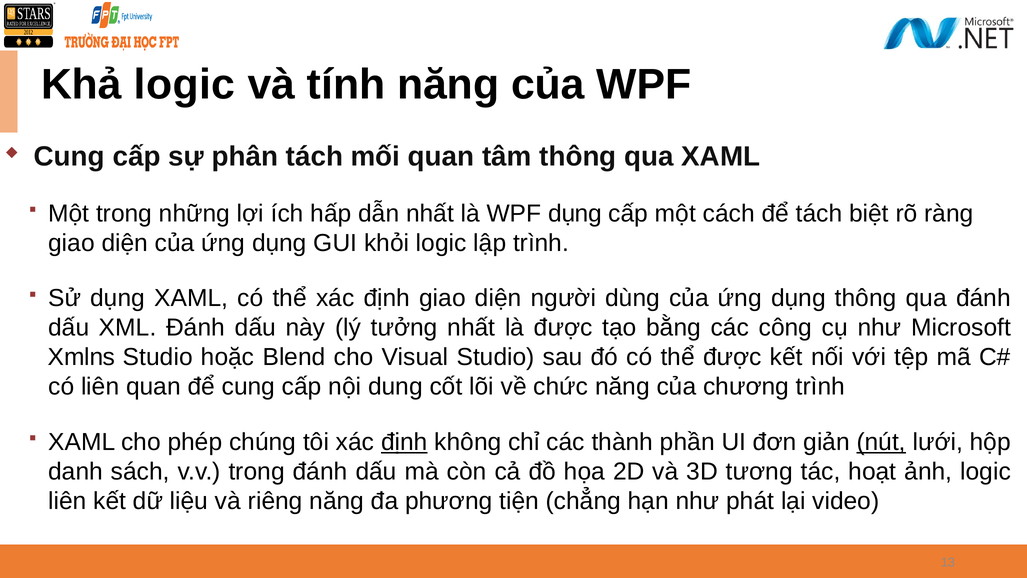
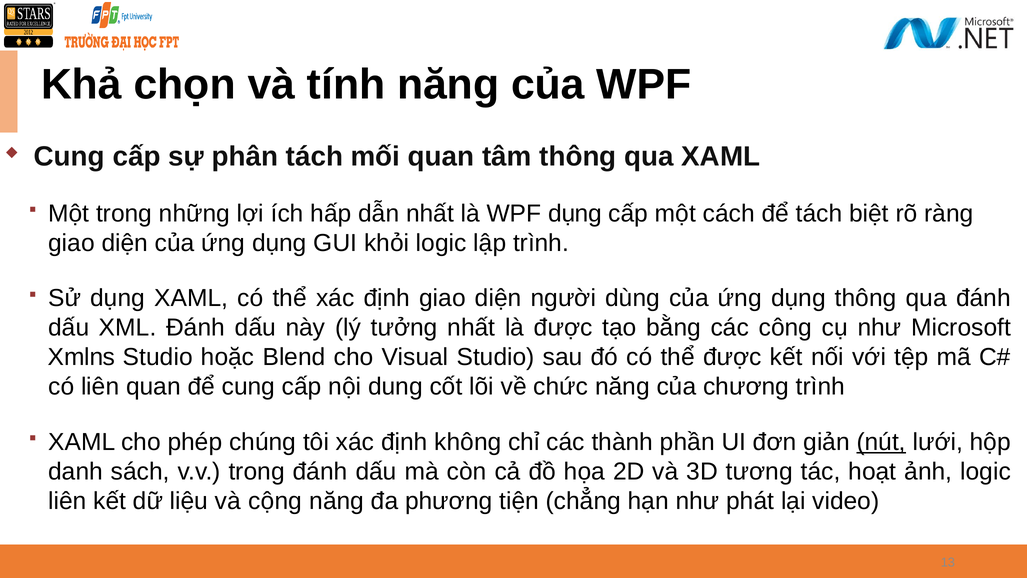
Khả logic: logic -> chọn
định at (404, 442) underline: present -> none
riêng: riêng -> cộng
